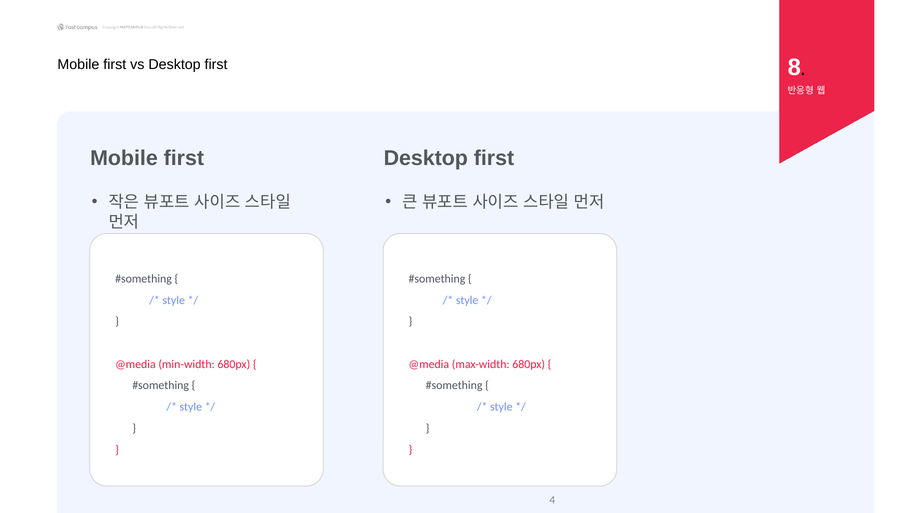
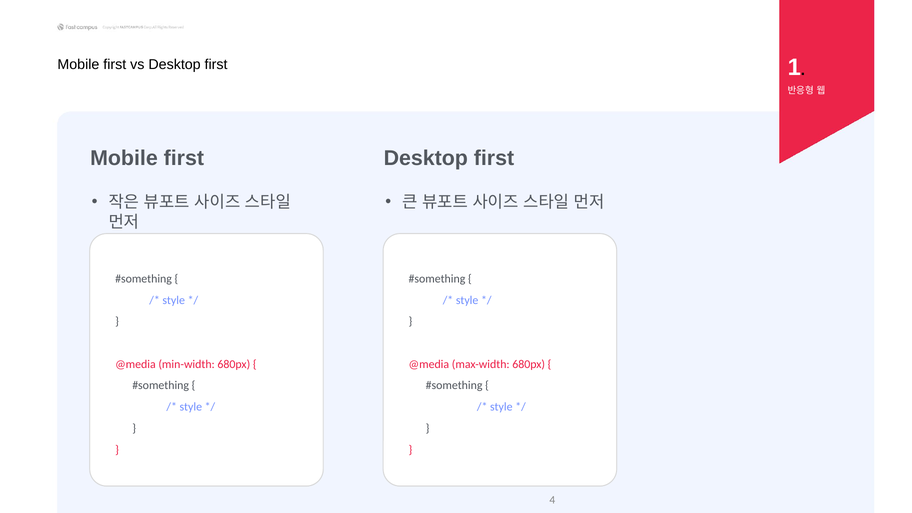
8: 8 -> 1
